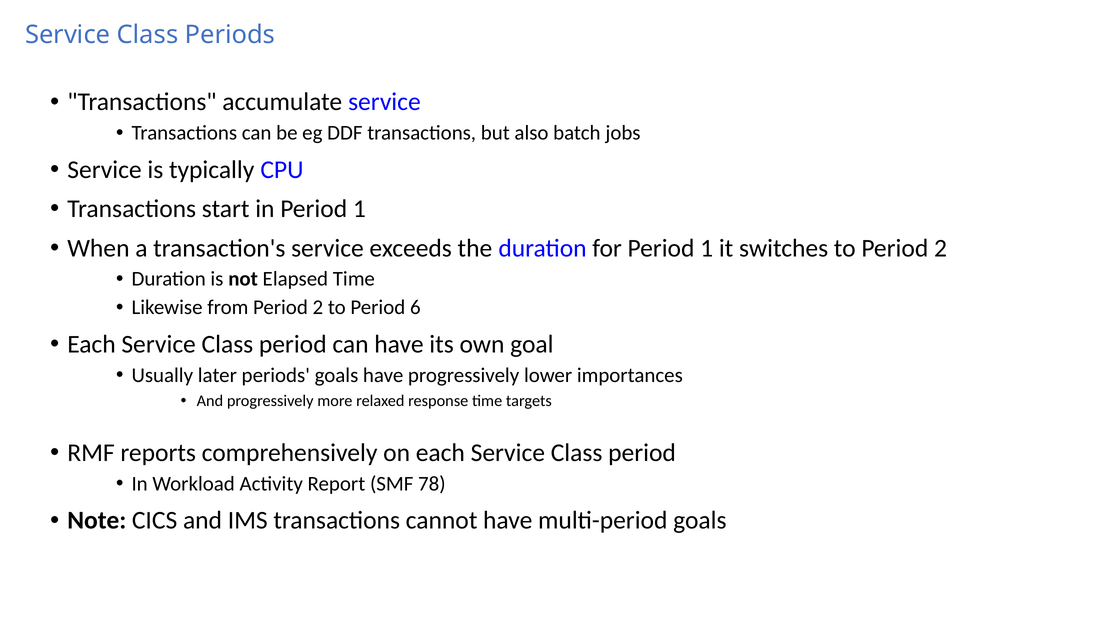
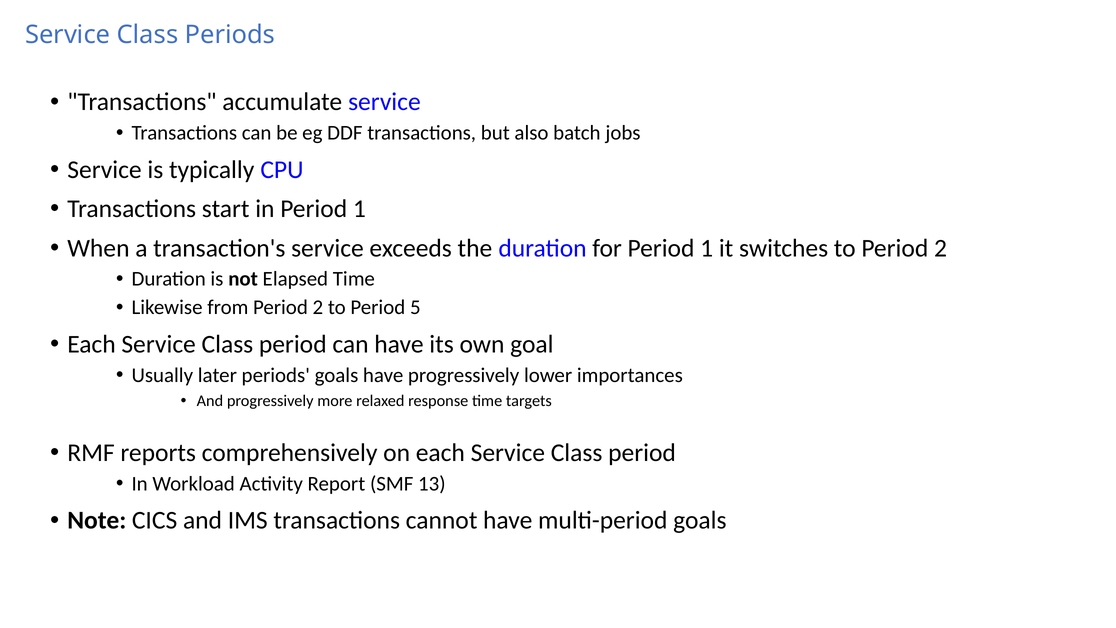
6: 6 -> 5
78: 78 -> 13
